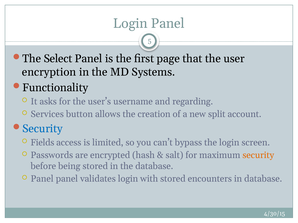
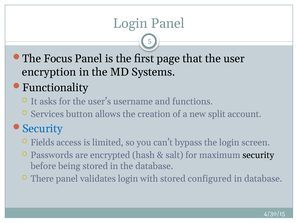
Select: Select -> Focus
regarding: regarding -> functions
security at (258, 155) colour: orange -> black
Panel at (42, 179): Panel -> There
encounters: encounters -> configured
